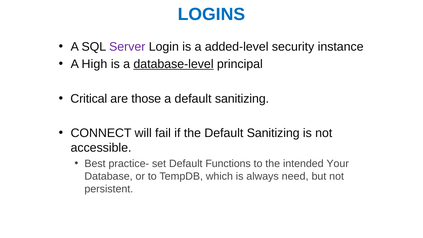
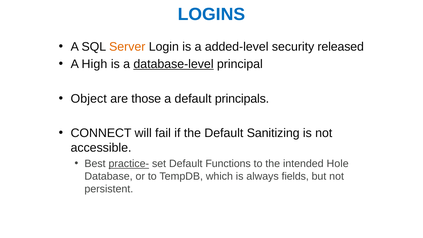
Server colour: purple -> orange
instance: instance -> released
Critical: Critical -> Object
a default sanitizing: sanitizing -> principals
practice- underline: none -> present
Your: Your -> Hole
need: need -> fields
